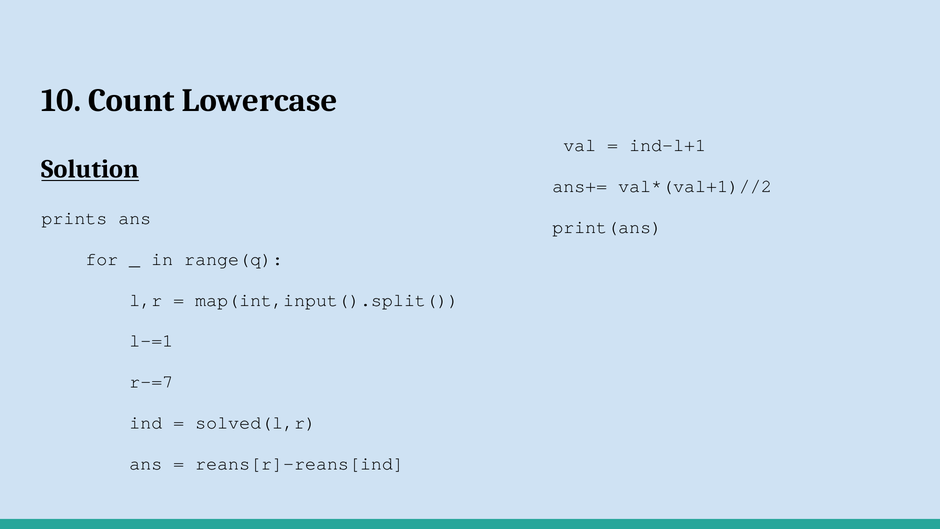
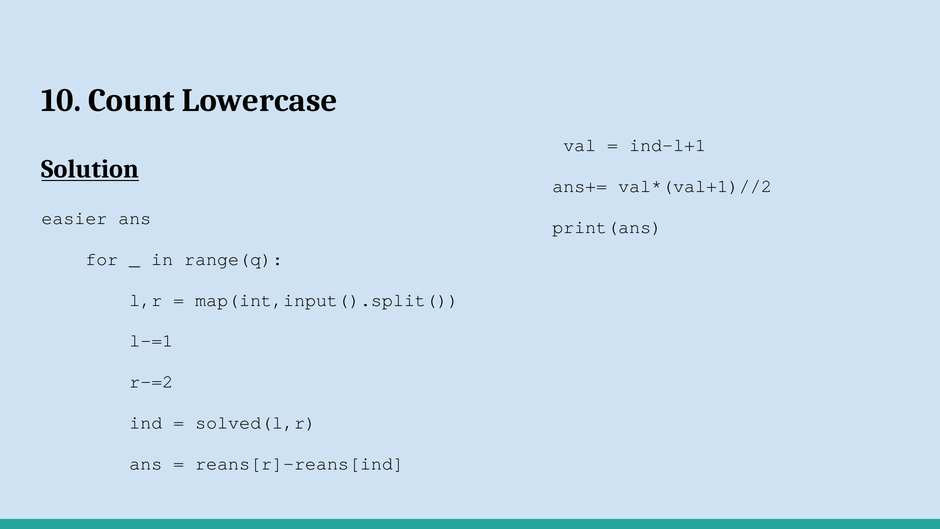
prints: prints -> easier
r-=7: r-=7 -> r-=2
